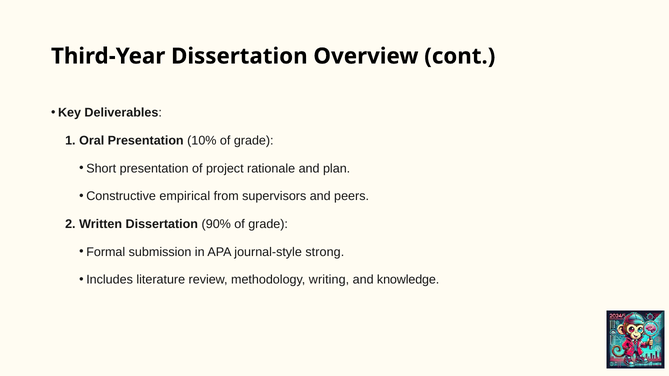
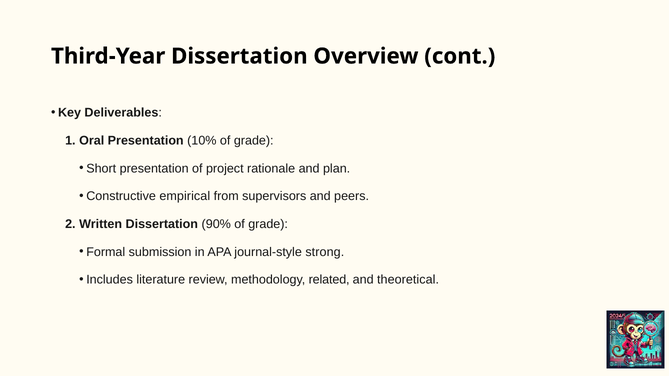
writing: writing -> related
knowledge: knowledge -> theoretical
